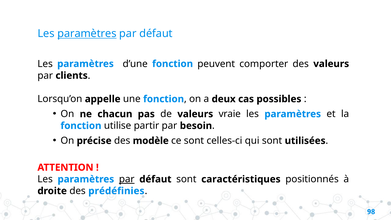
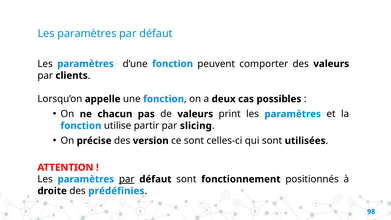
paramètres at (87, 34) underline: present -> none
vraie: vraie -> print
besoin: besoin -> slicing
modèle: modèle -> version
caractéristiques: caractéristiques -> fonctionnement
